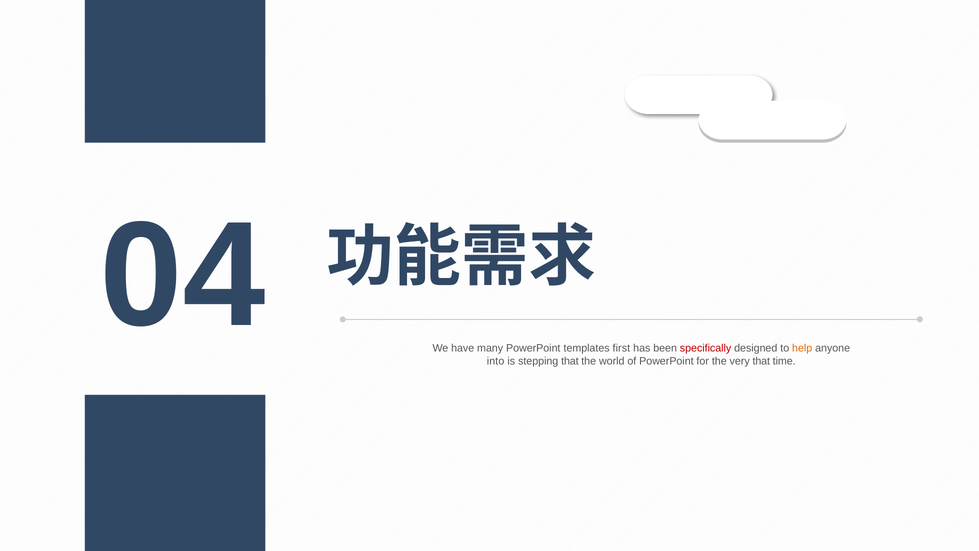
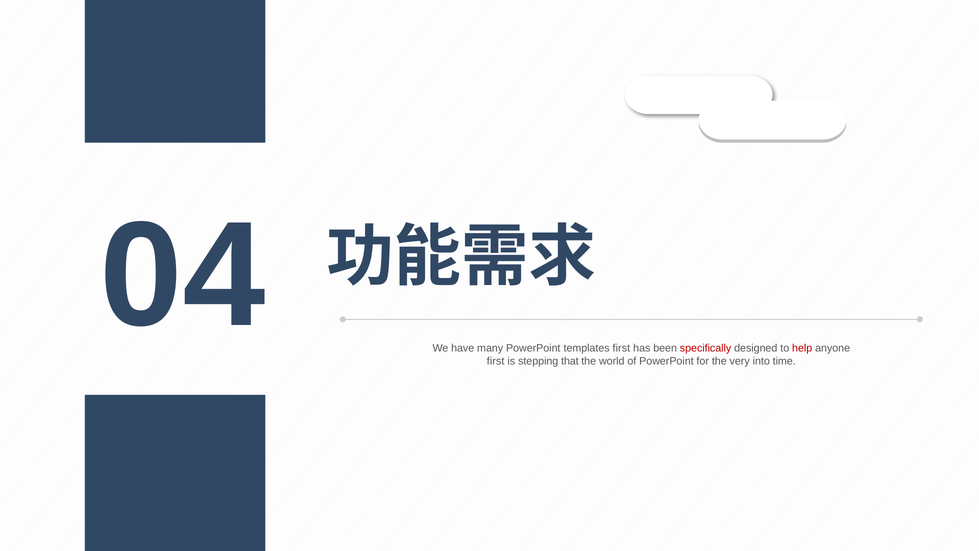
help colour: orange -> red
into at (496, 361): into -> first
very that: that -> into
